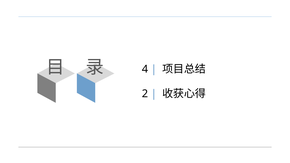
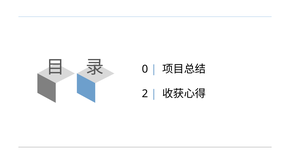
4: 4 -> 0
